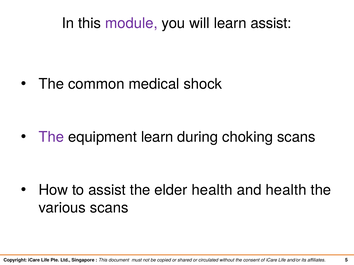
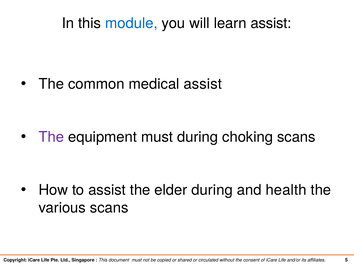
module colour: purple -> blue
medical shock: shock -> assist
equipment learn: learn -> must
elder health: health -> during
